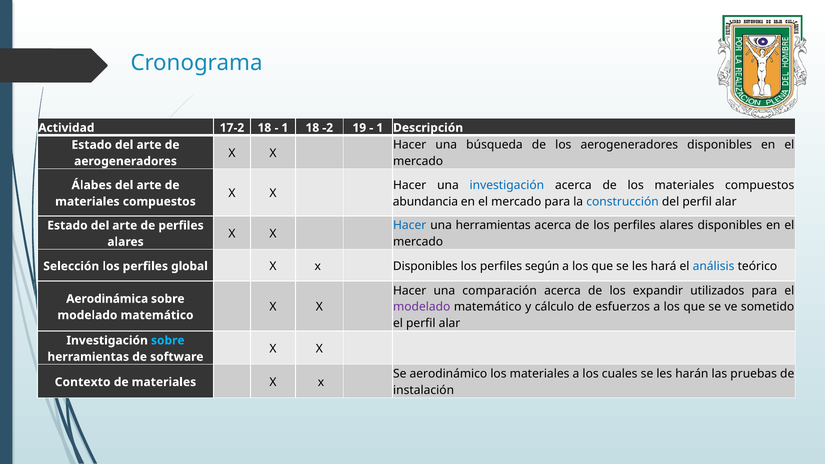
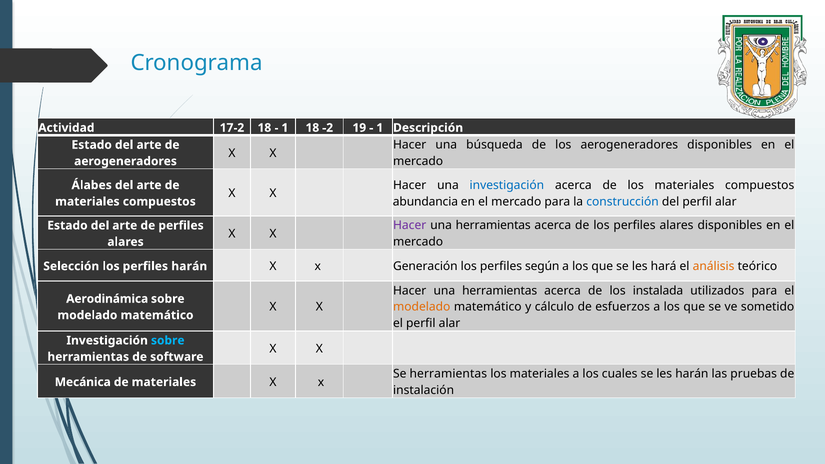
Hacer at (410, 226) colour: blue -> purple
perfiles global: global -> harán
x Disponibles: Disponibles -> Generación
análisis colour: blue -> orange
comparación at (500, 291): comparación -> herramientas
expandir: expandir -> instalada
modelado at (422, 307) colour: purple -> orange
Se aerodinámico: aerodinámico -> herramientas
Contexto: Contexto -> Mecánica
